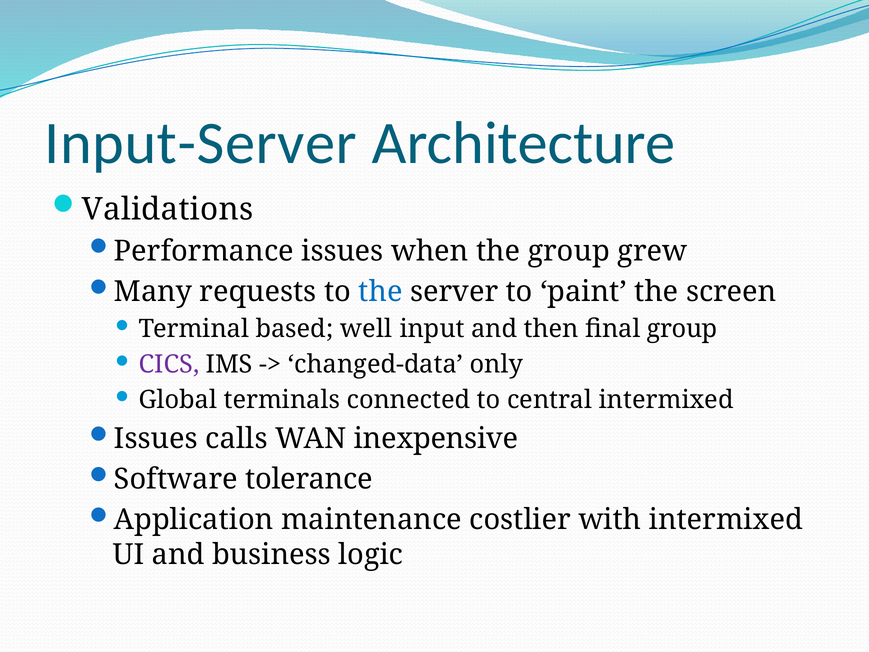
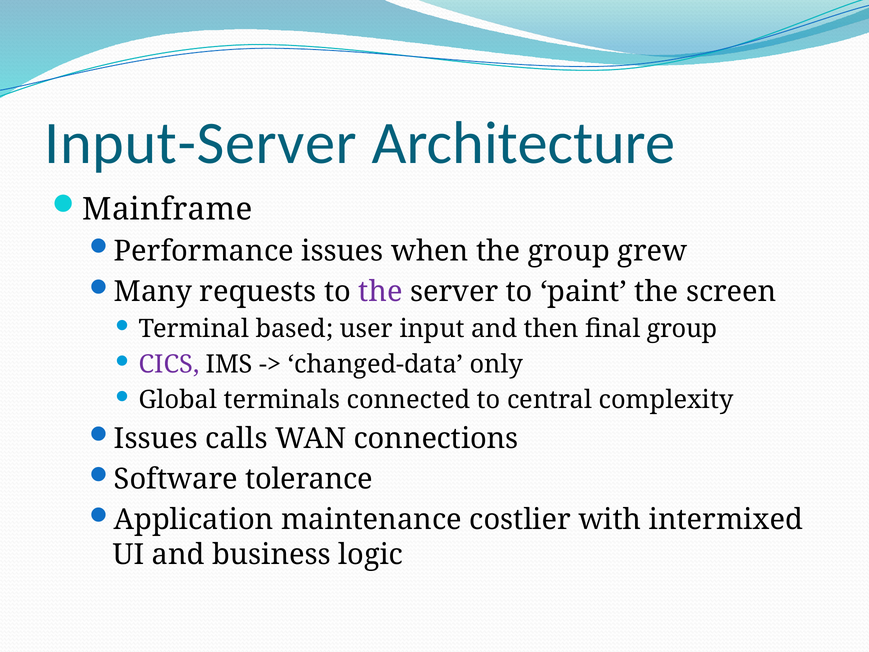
Validations: Validations -> Mainframe
the at (381, 292) colour: blue -> purple
well: well -> user
central intermixed: intermixed -> complexity
inexpensive: inexpensive -> connections
